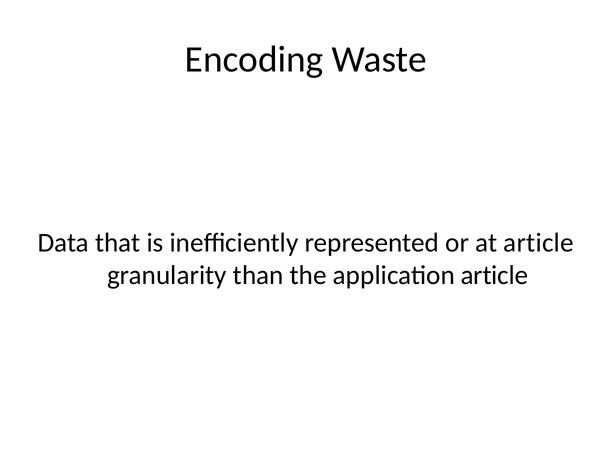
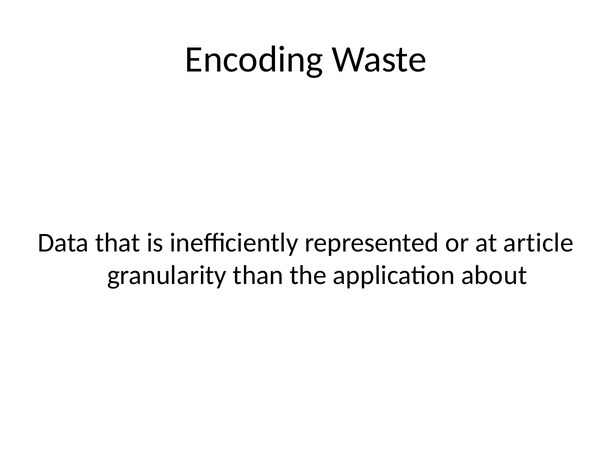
application article: article -> about
